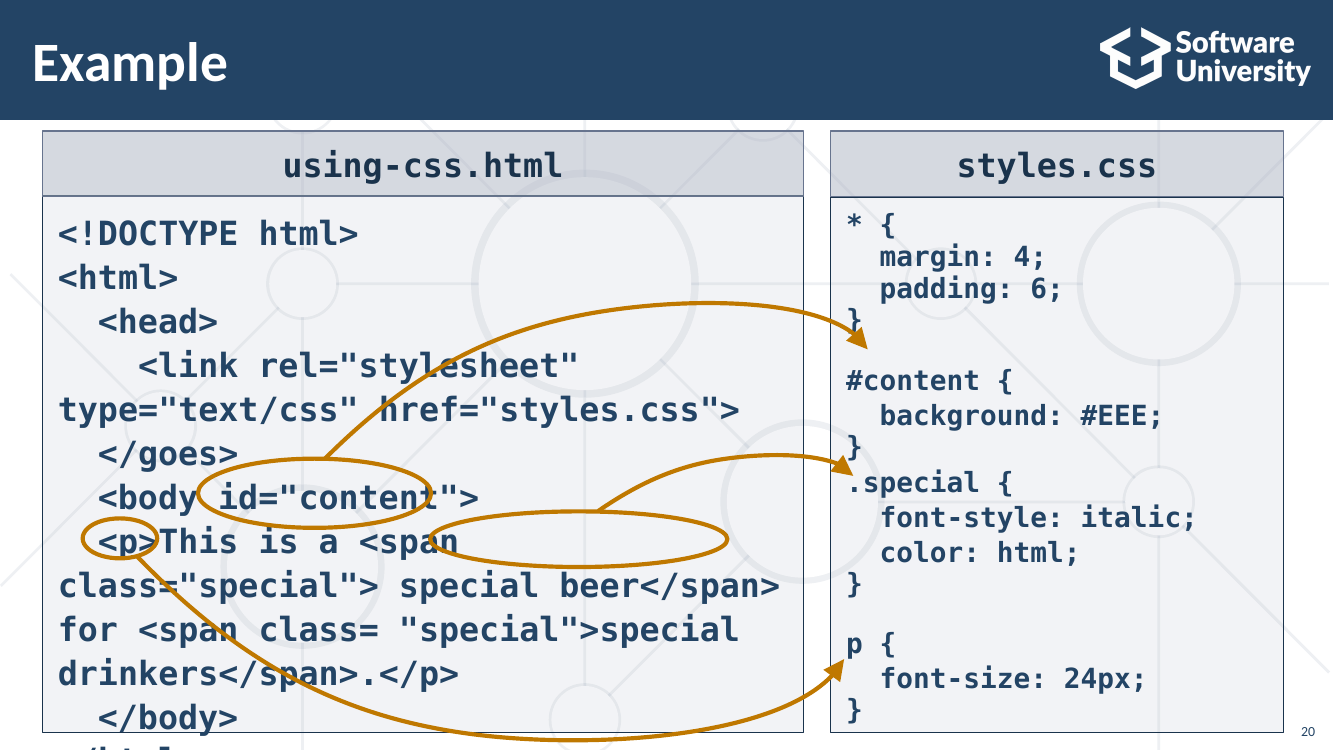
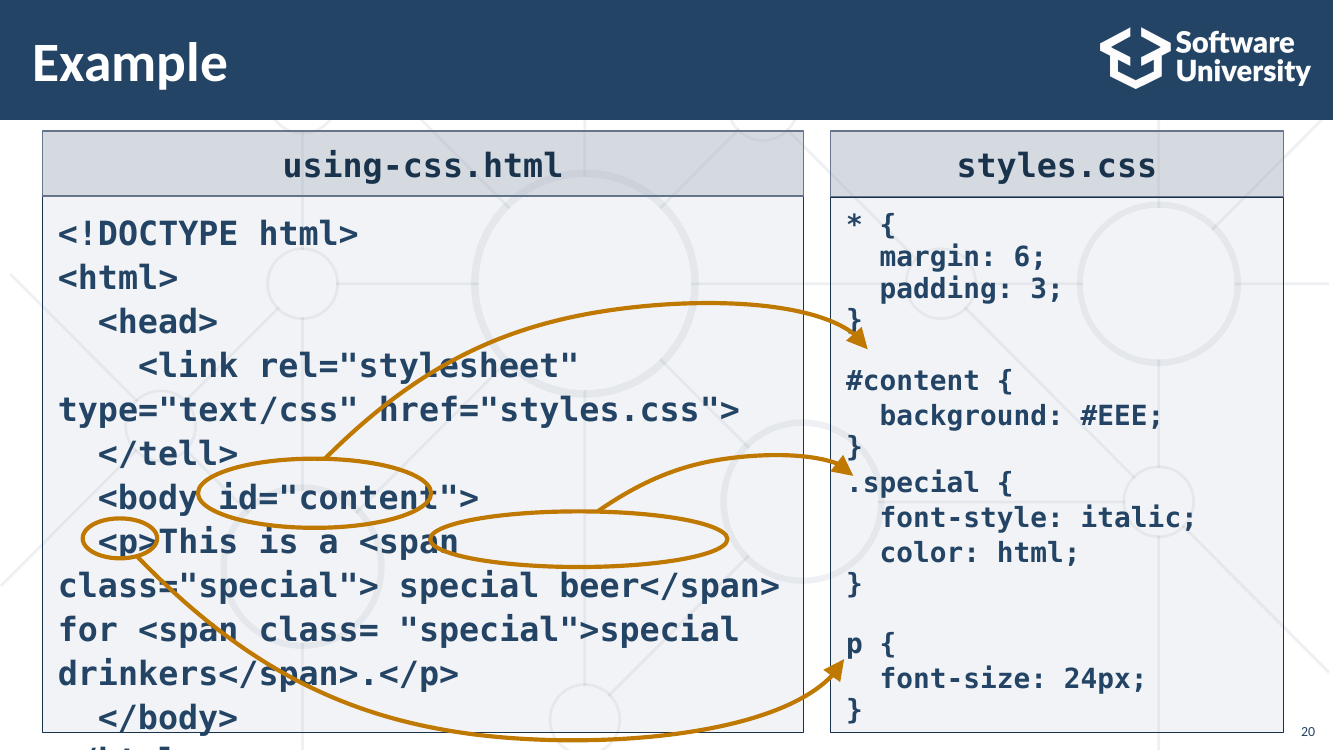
4: 4 -> 6
6: 6 -> 3
</goes>: </goes> -> </tell>
